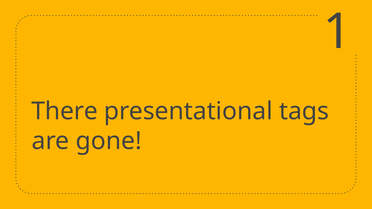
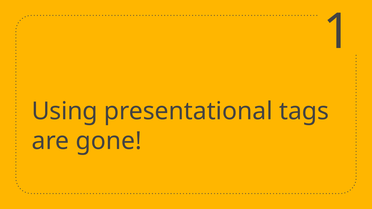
There: There -> Using
